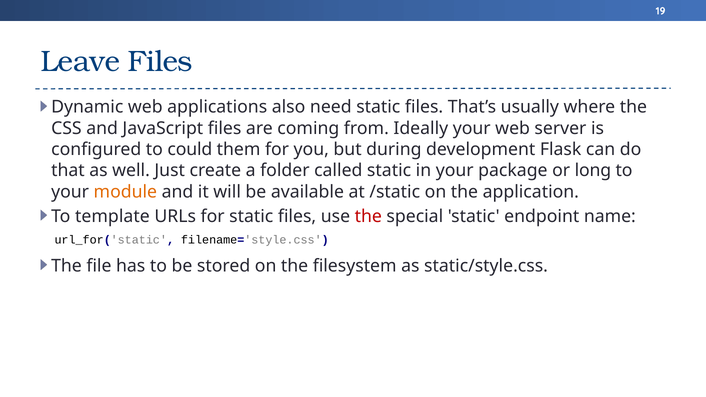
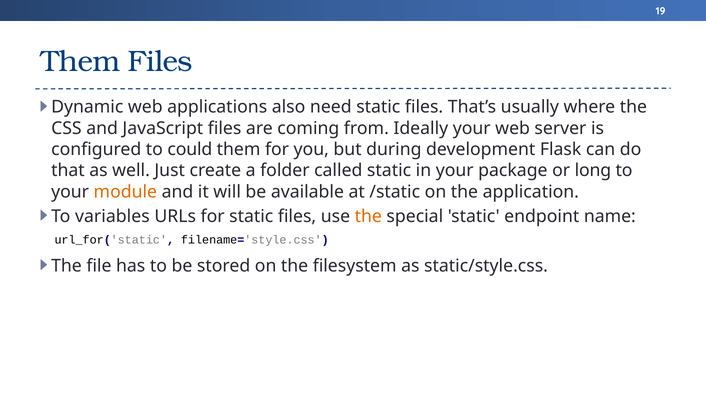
Leave at (80, 62): Leave -> Them
template: template -> variables
the at (368, 217) colour: red -> orange
